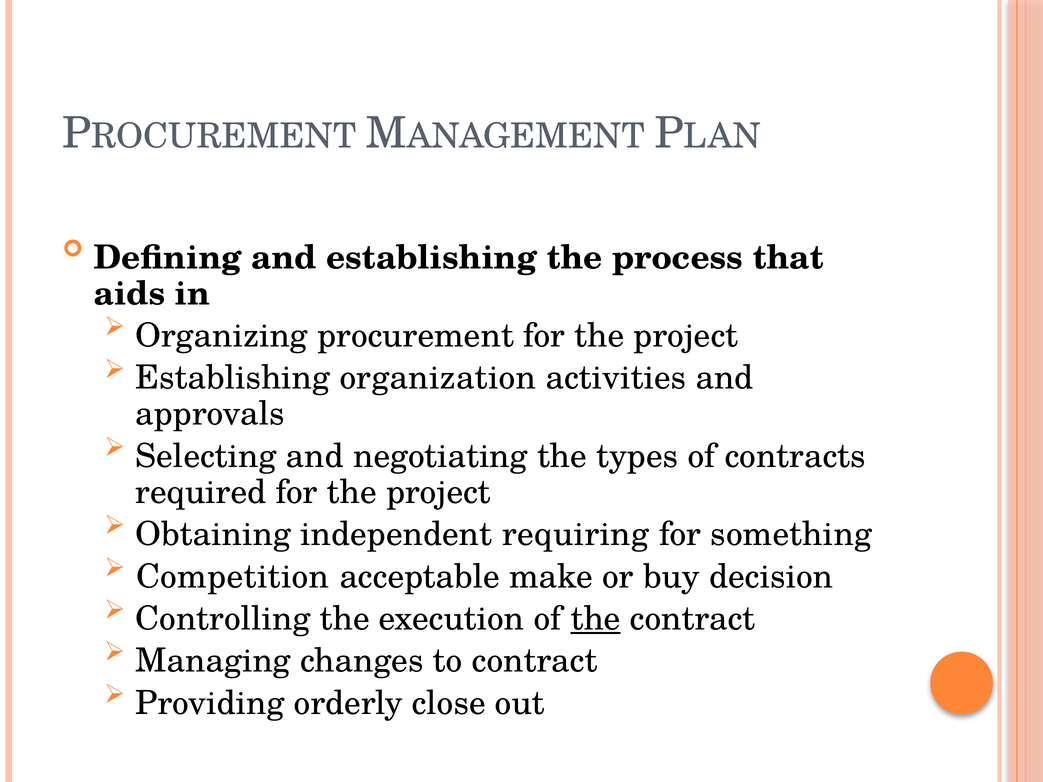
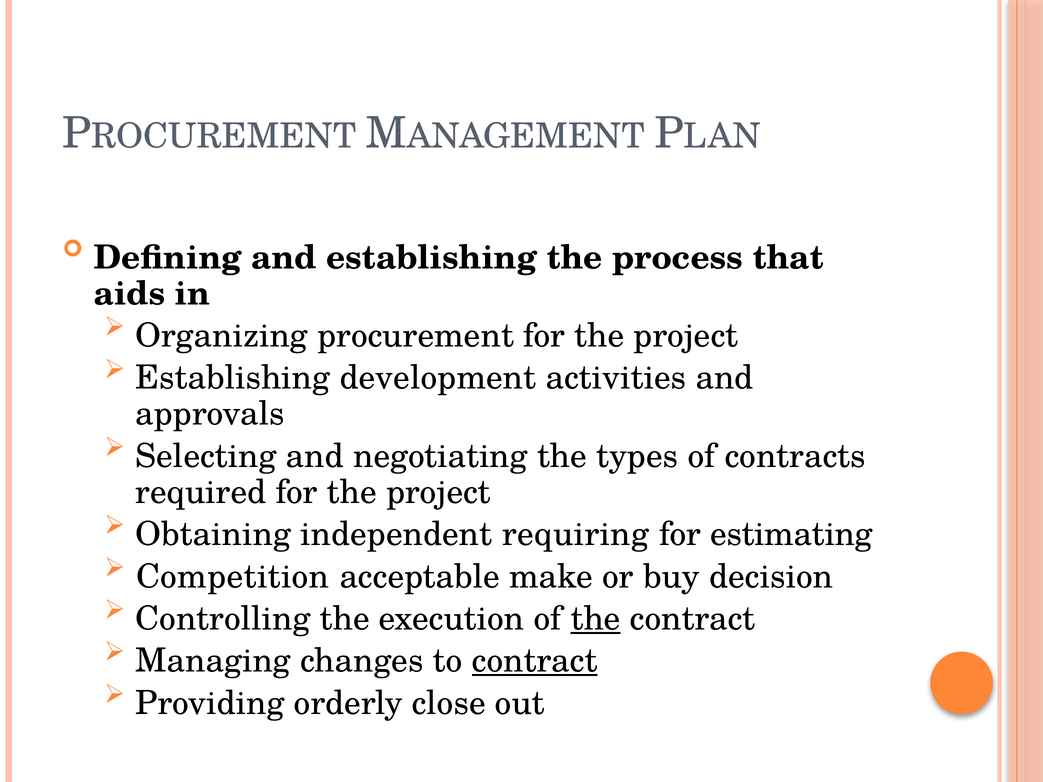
organization: organization -> development
something: something -> estimating
contract at (535, 661) underline: none -> present
